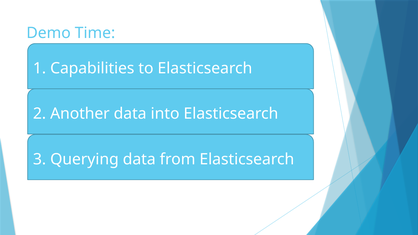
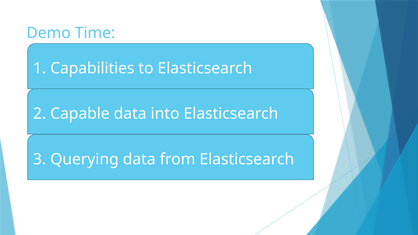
Another: Another -> Capable
